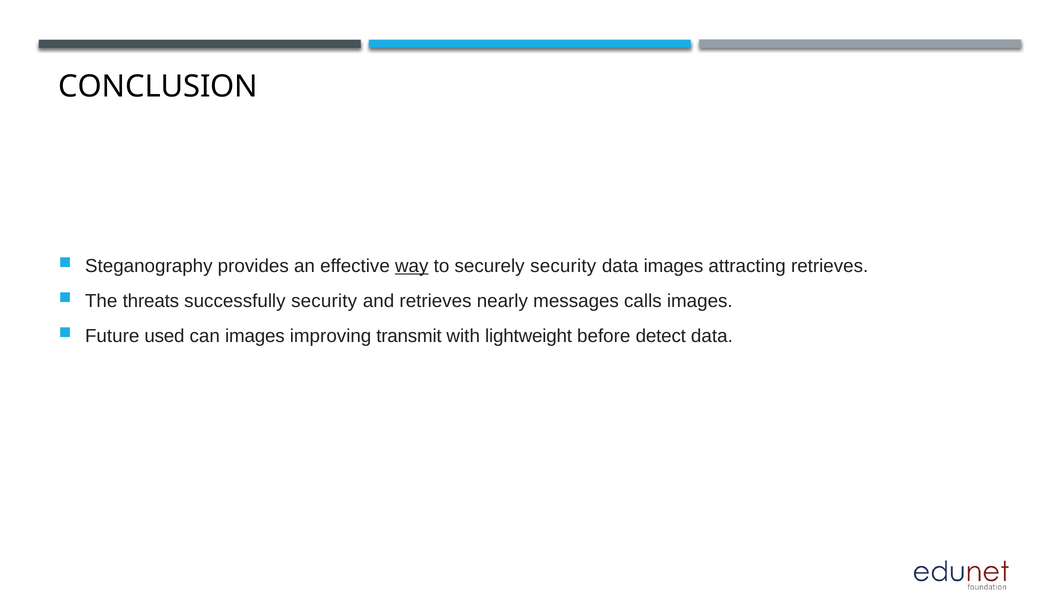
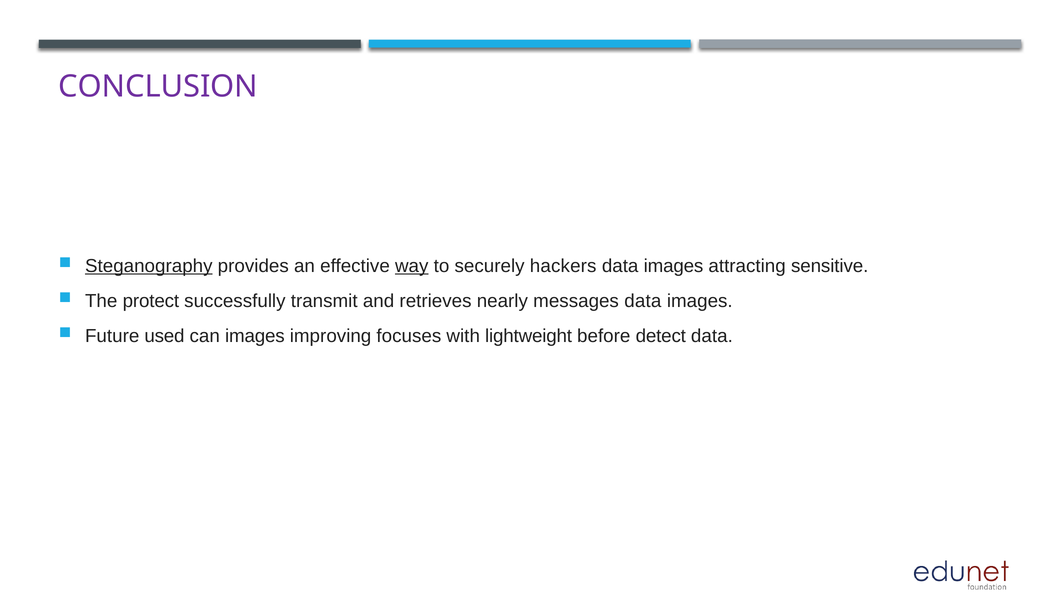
CONCLUSION colour: black -> purple
Steganography underline: none -> present
securely security: security -> hackers
attracting retrieves: retrieves -> sensitive
threats: threats -> protect
successfully security: security -> transmit
messages calls: calls -> data
transmit: transmit -> focuses
